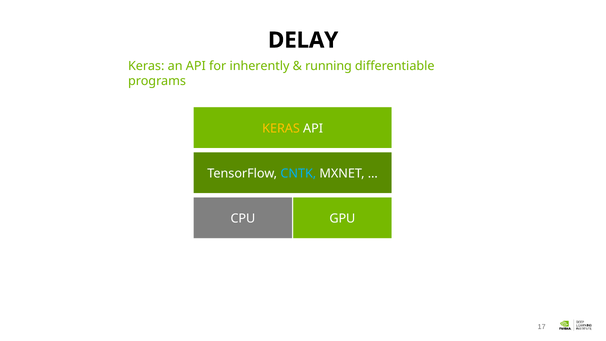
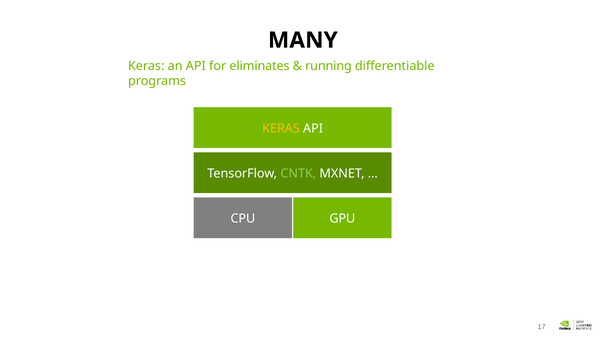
DELAY: DELAY -> MANY
inherently: inherently -> eliminates
CNTK colour: light blue -> light green
